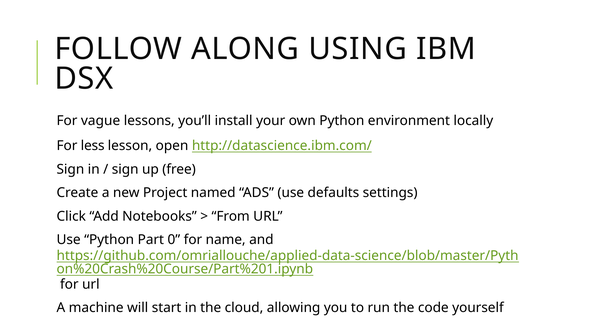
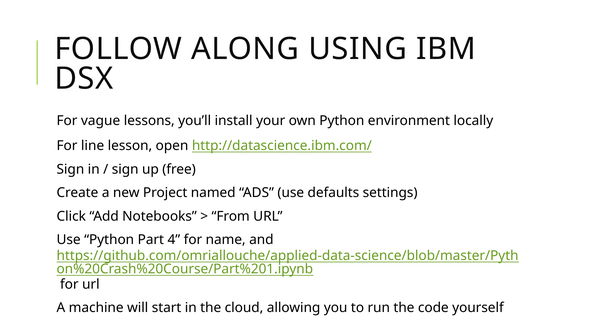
less: less -> line
0: 0 -> 4
